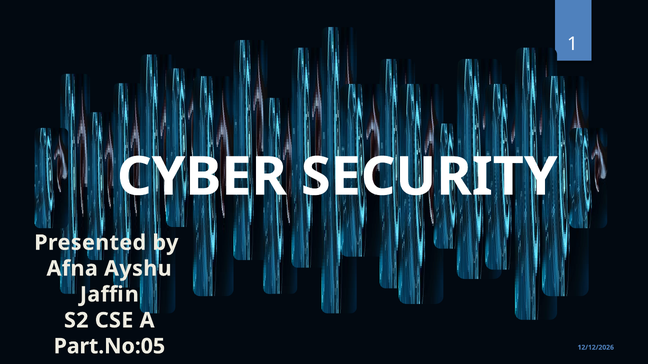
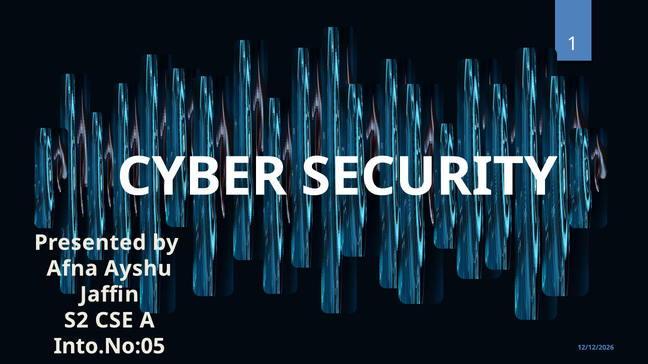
Part.No:05: Part.No:05 -> Into.No:05
